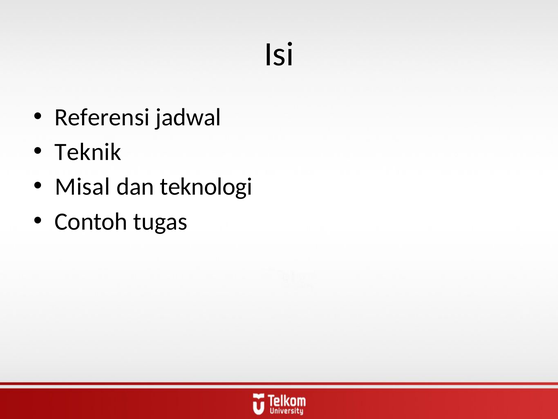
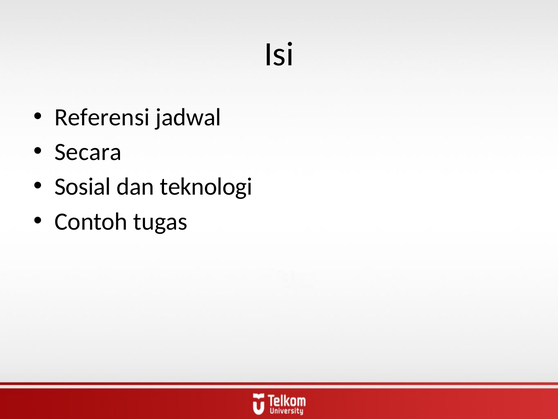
Teknik: Teknik -> Secara
Misal: Misal -> Sosial
